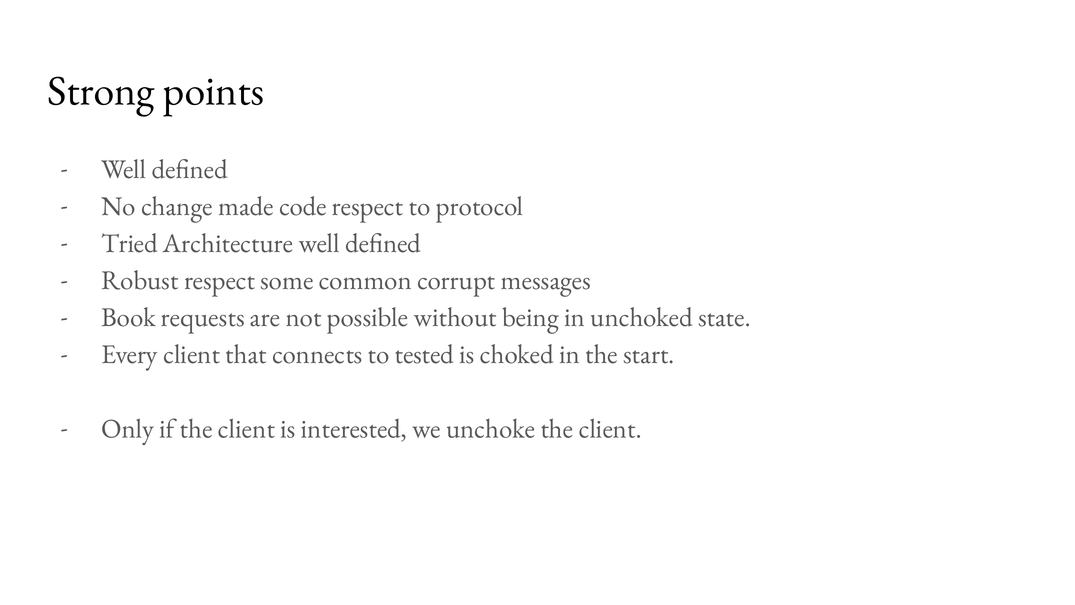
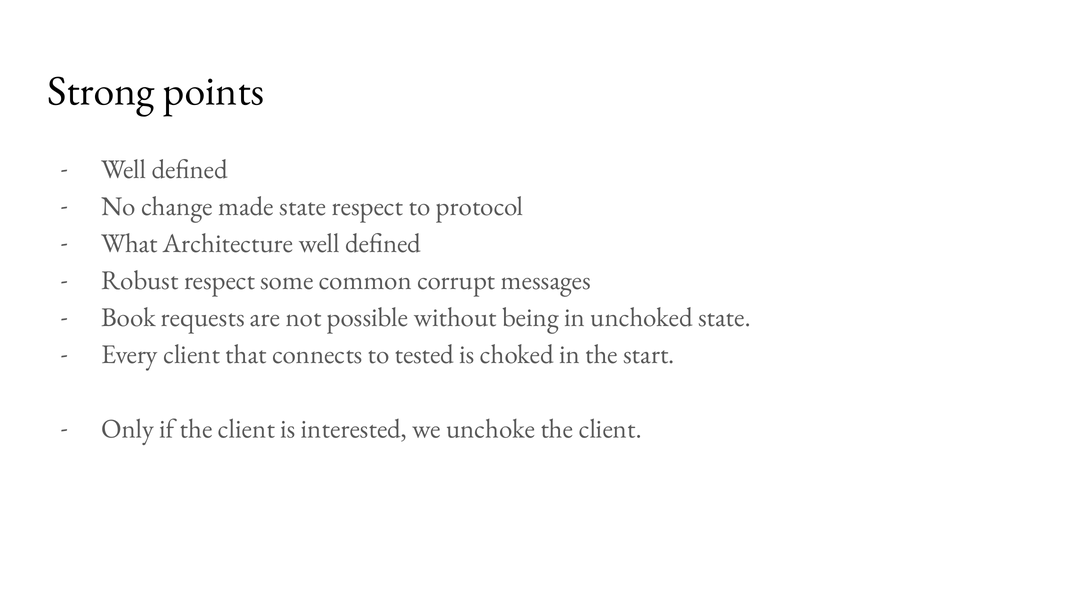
made code: code -> state
Tried: Tried -> What
